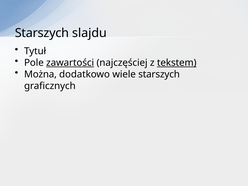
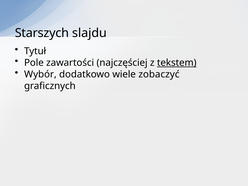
zawartości underline: present -> none
Można: Można -> Wybór
wiele starszych: starszych -> zobaczyć
